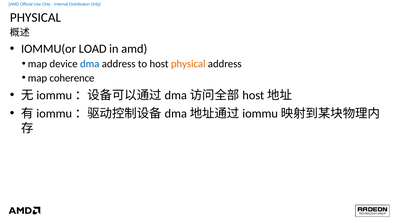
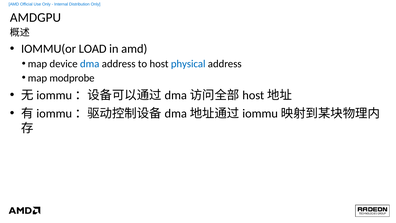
PHYSICAL at (36, 17): PHYSICAL -> AMDGPU
physical at (188, 64) colour: orange -> blue
coherence: coherence -> modprobe
